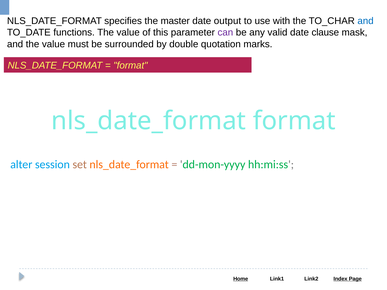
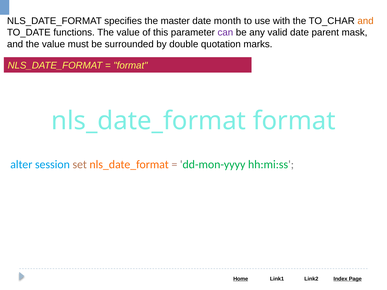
output: output -> month
and at (366, 21) colour: blue -> orange
clause: clause -> parent
